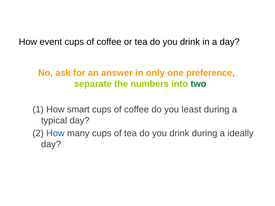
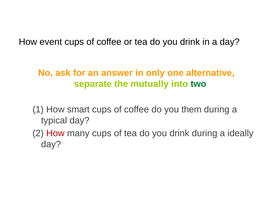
preference: preference -> alternative
numbers: numbers -> mutually
least: least -> them
How at (55, 134) colour: blue -> red
